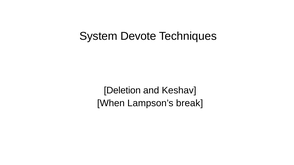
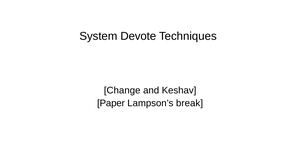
Deletion: Deletion -> Change
When: When -> Paper
